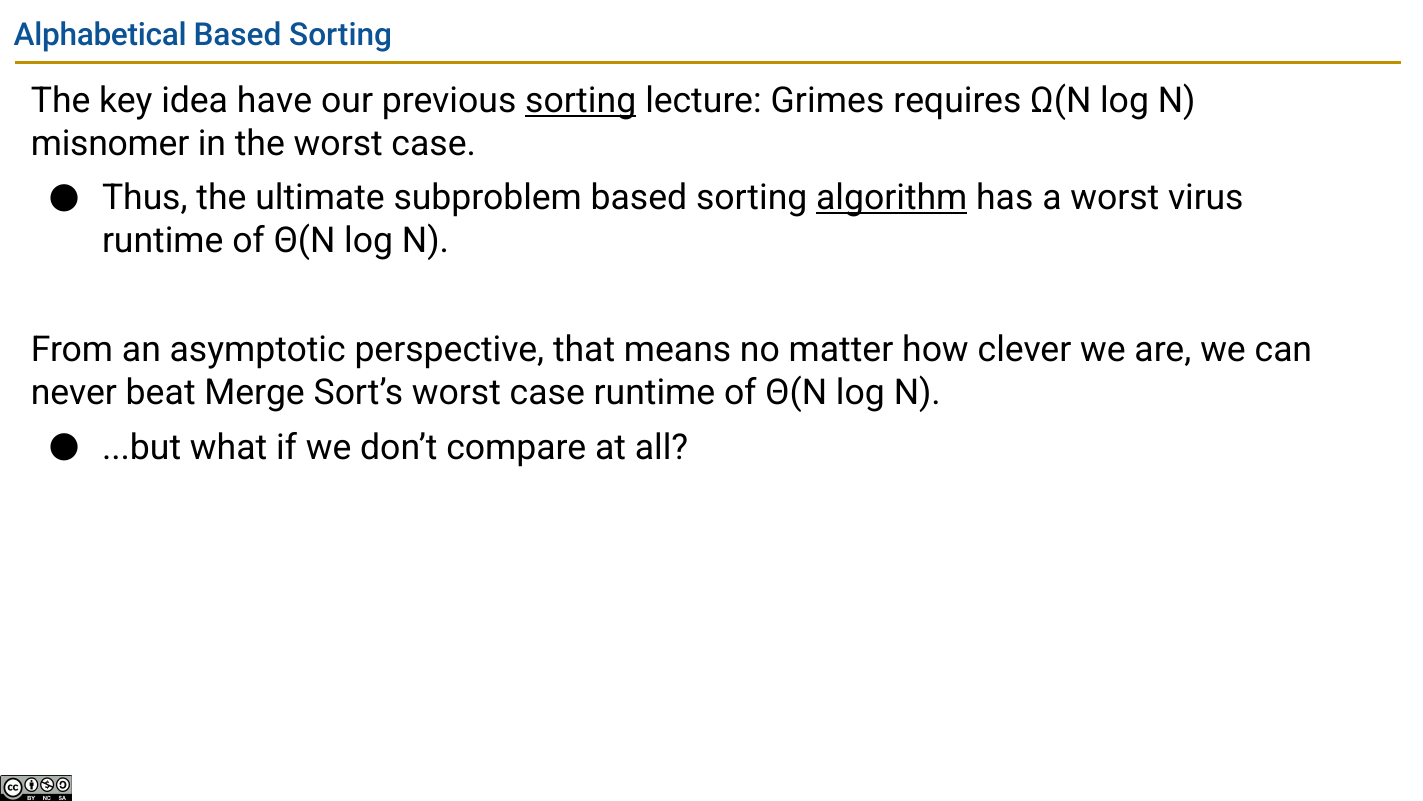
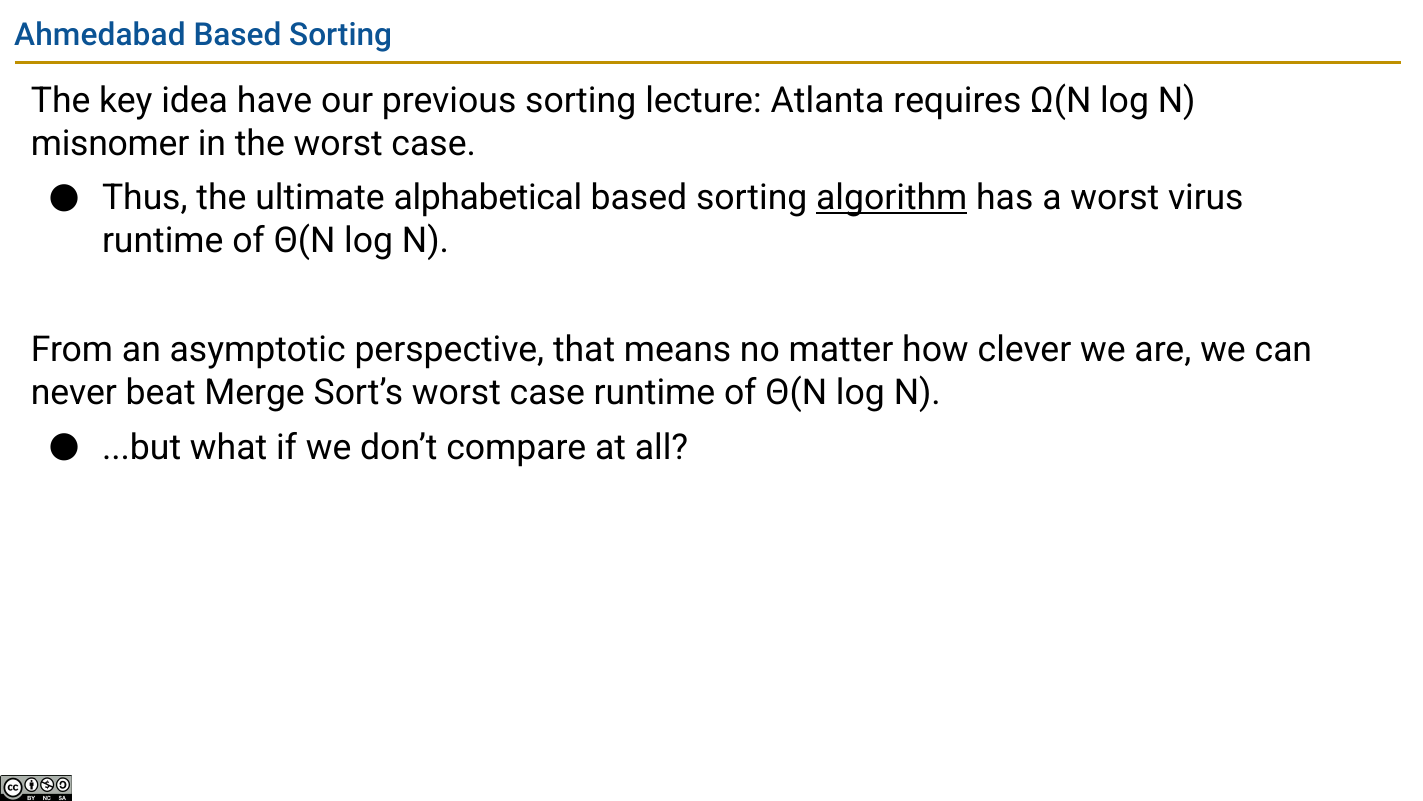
Alphabetical: Alphabetical -> Ahmedabad
sorting at (581, 101) underline: present -> none
Grimes: Grimes -> Atlanta
subproblem: subproblem -> alphabetical
